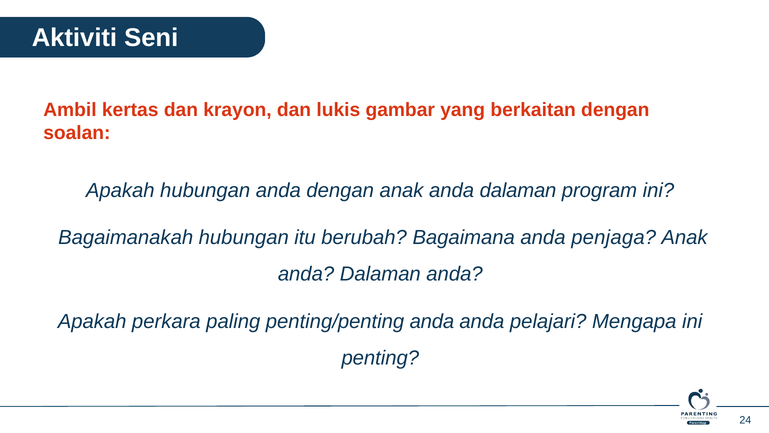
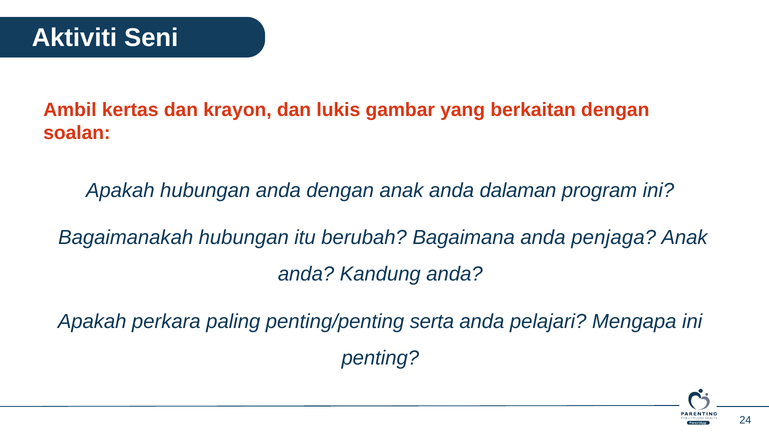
Dalaman at (380, 274): Dalaman -> Kandung
penting/penting anda: anda -> serta
